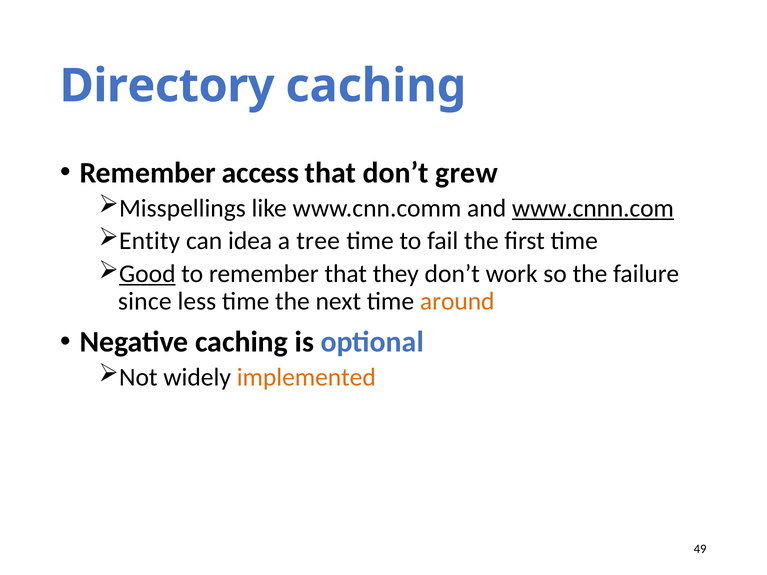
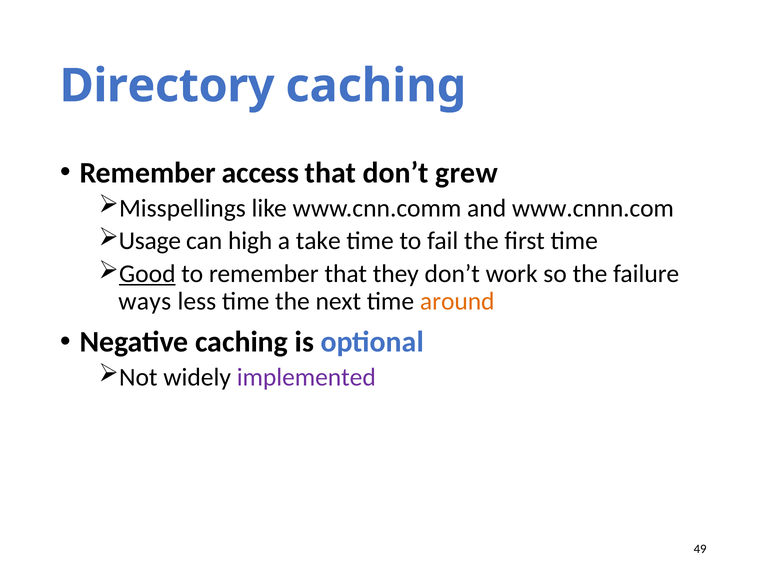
www.cnnn.com underline: present -> none
Entity: Entity -> Usage
idea: idea -> high
tree: tree -> take
since: since -> ways
implemented colour: orange -> purple
